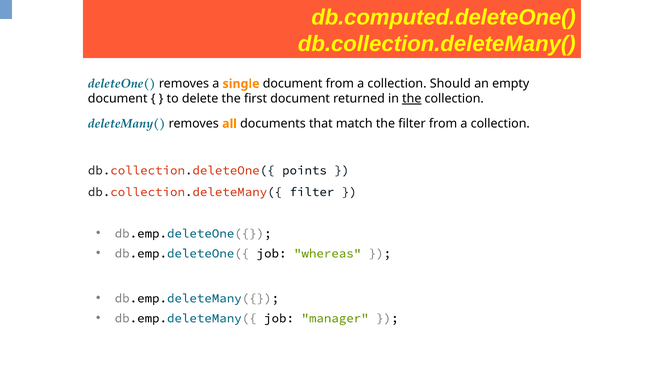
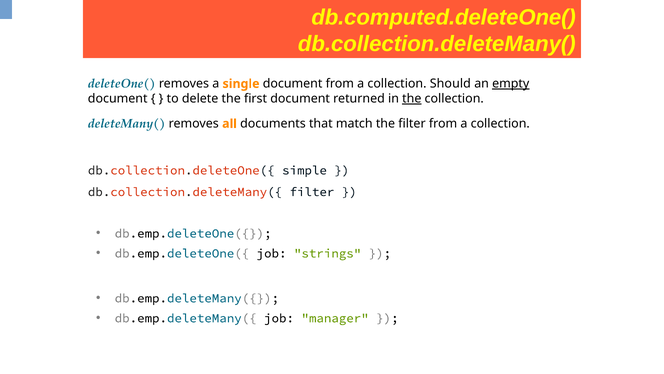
empty underline: none -> present
points: points -> simple
whereas: whereas -> strings
